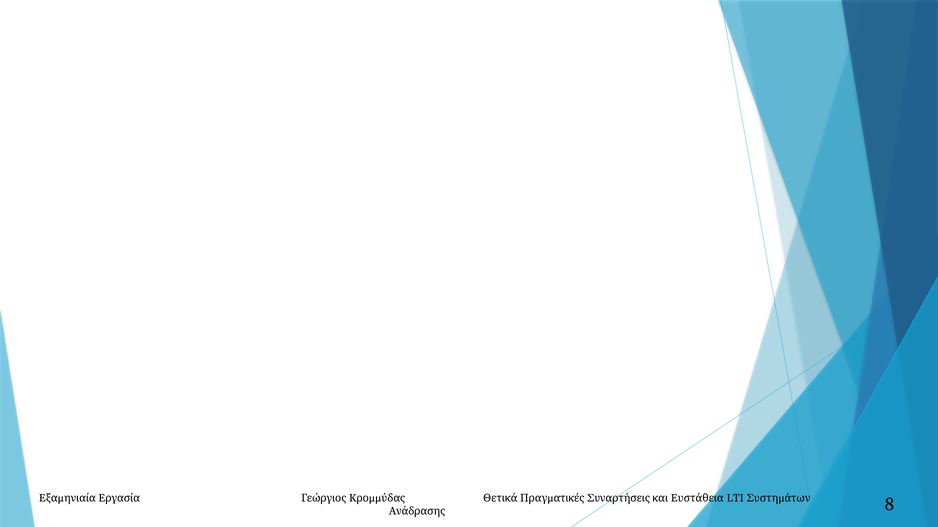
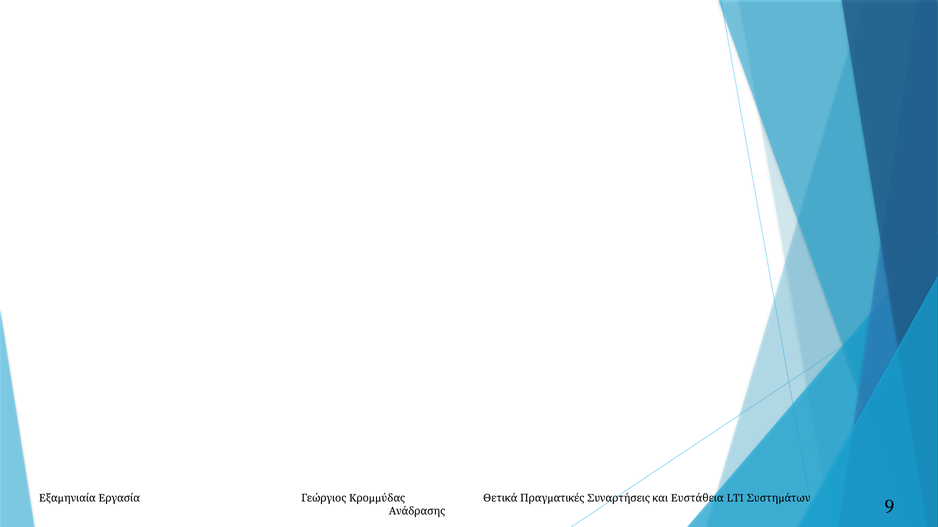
8: 8 -> 9
